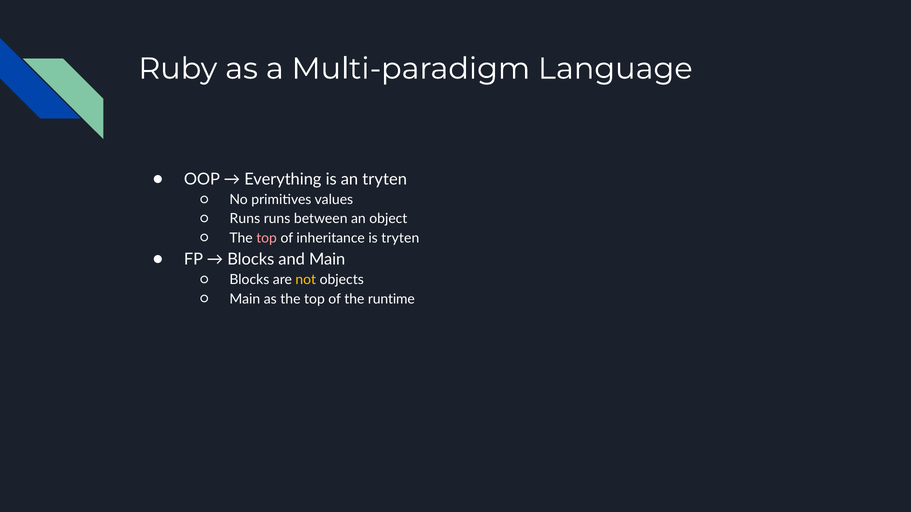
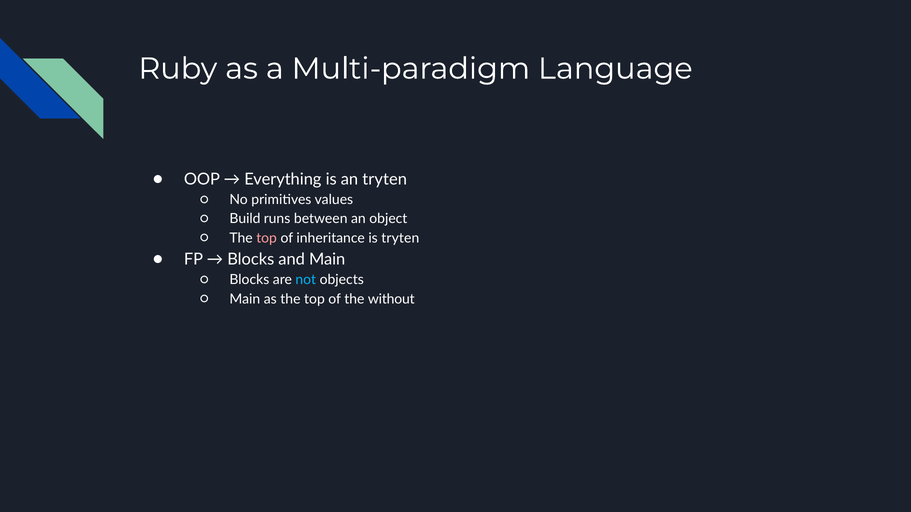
Runs at (245, 219): Runs -> Build
not colour: yellow -> light blue
runtime: runtime -> without
